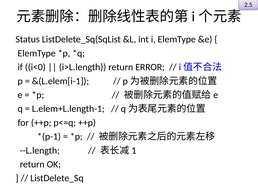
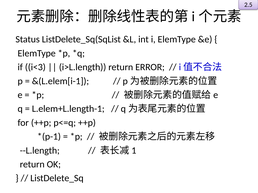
i<0: i<0 -> i<3
